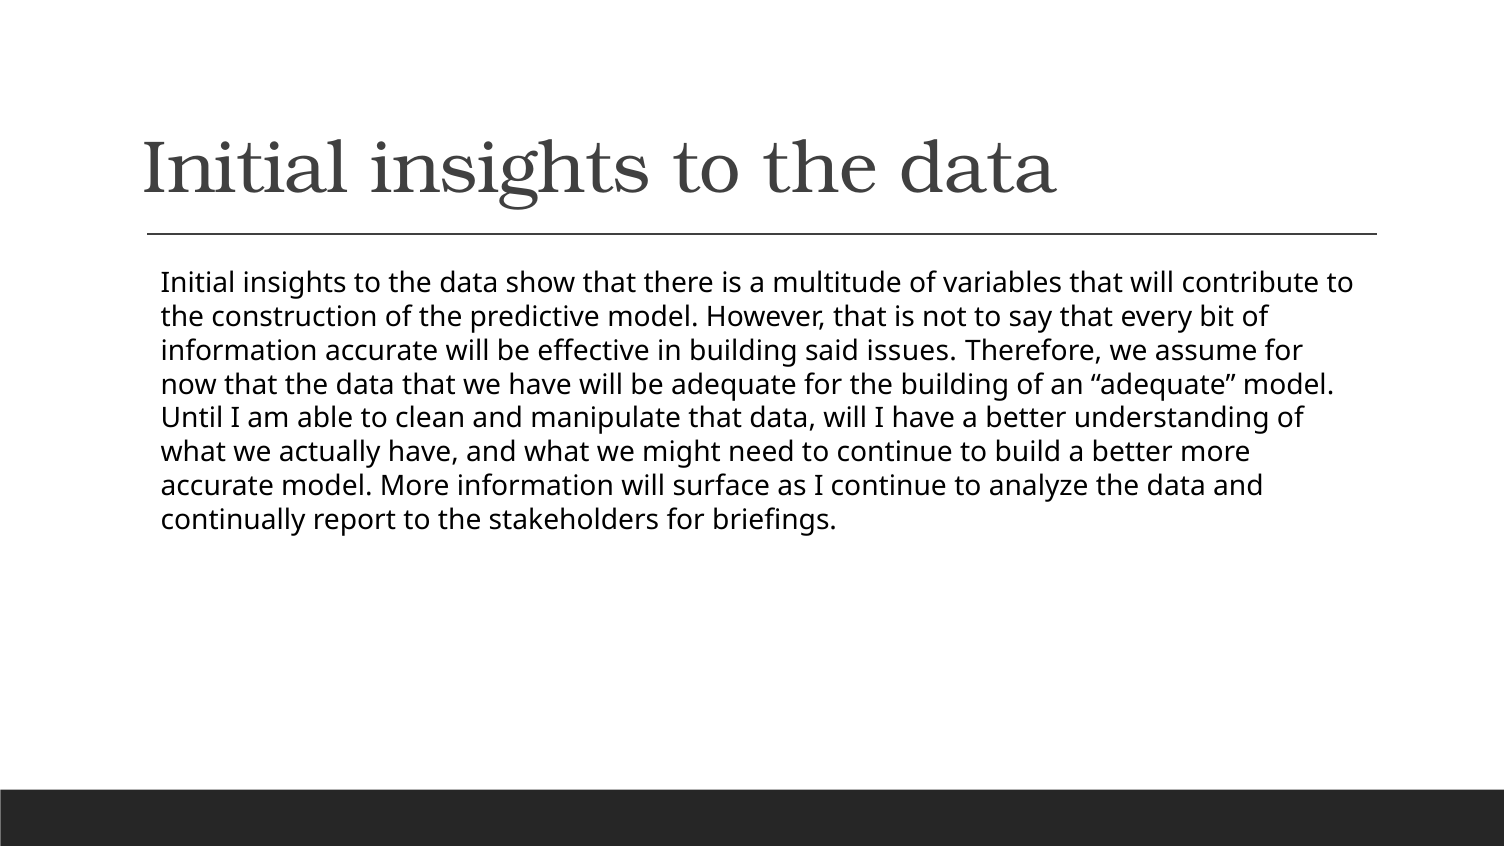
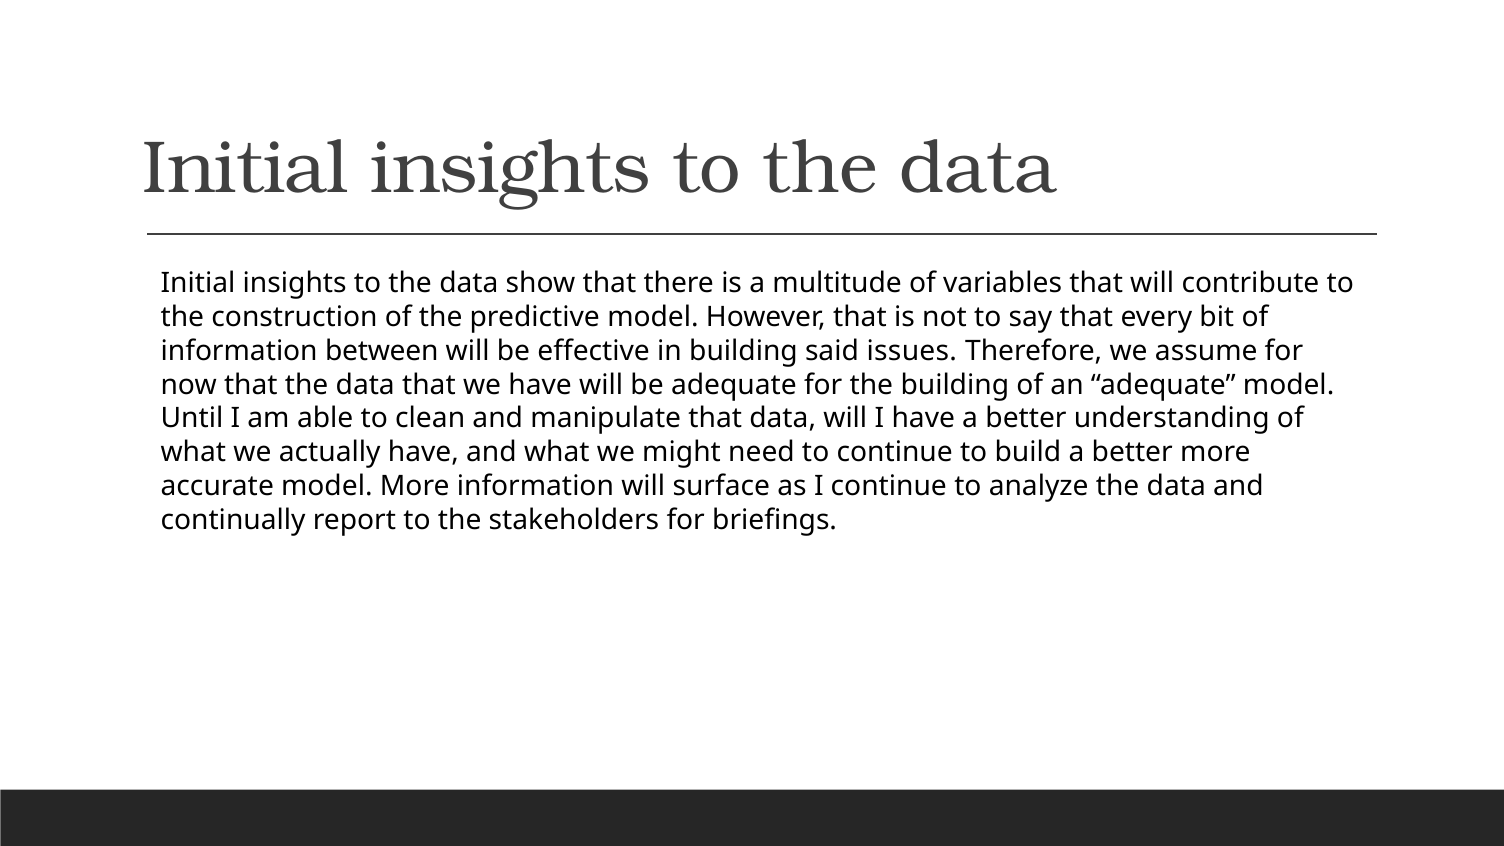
information accurate: accurate -> between
